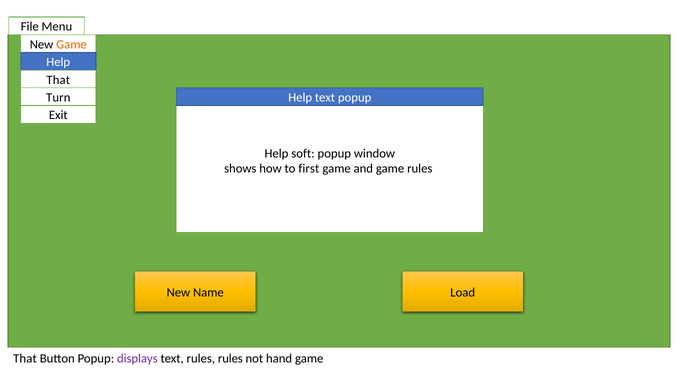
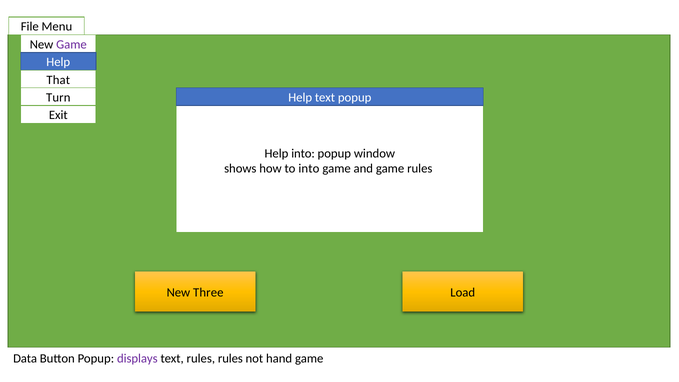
Game at (71, 44) colour: orange -> purple
Help soft: soft -> into
to first: first -> into
Name: Name -> Three
That at (25, 358): That -> Data
